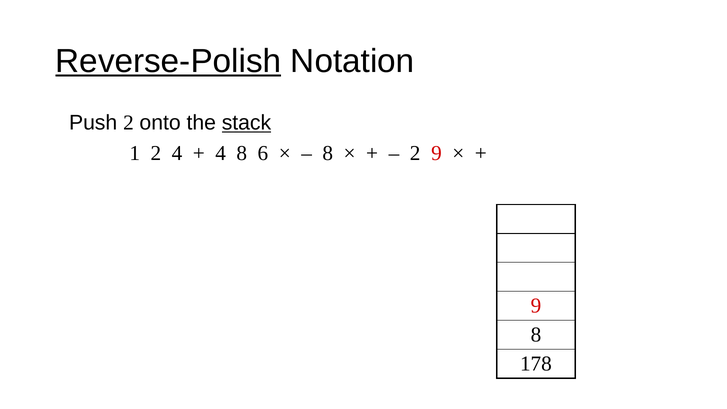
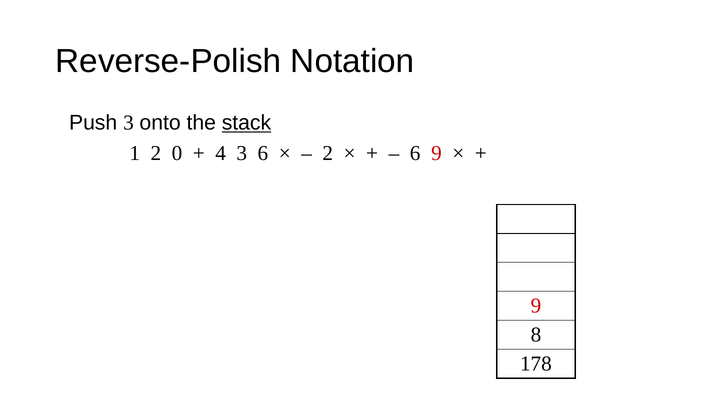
Reverse-Polish underline: present -> none
Push 2: 2 -> 3
2 4: 4 -> 0
4 8: 8 -> 3
8 at (328, 153): 8 -> 2
2 at (415, 153): 2 -> 6
